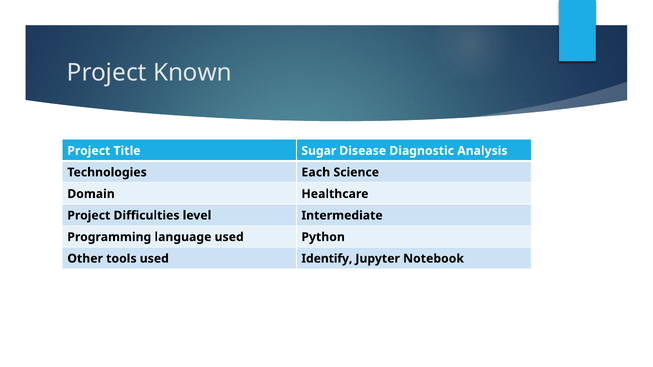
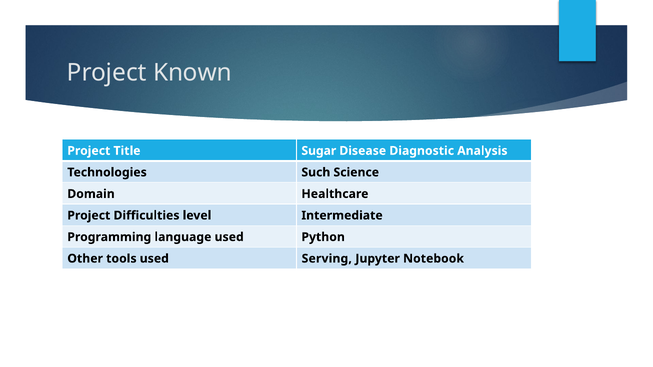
Each: Each -> Such
Identify: Identify -> Serving
